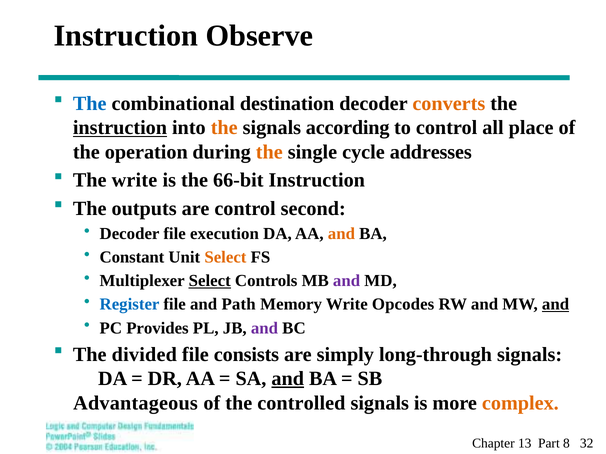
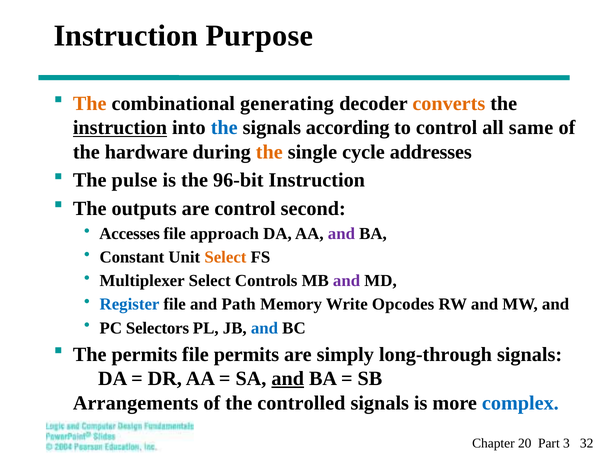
Observe: Observe -> Purpose
The at (90, 104) colour: blue -> orange
destination: destination -> generating
the at (224, 128) colour: orange -> blue
place: place -> same
operation: operation -> hardware
The write: write -> pulse
66-bit: 66-bit -> 96-bit
Decoder at (130, 234): Decoder -> Accesses
execution: execution -> approach
and at (341, 234) colour: orange -> purple
Select at (210, 281) underline: present -> none
and at (556, 305) underline: present -> none
Provides: Provides -> Selectors
and at (264, 328) colour: purple -> blue
The divided: divided -> permits
file consists: consists -> permits
Advantageous: Advantageous -> Arrangements
complex colour: orange -> blue
13: 13 -> 20
8: 8 -> 3
